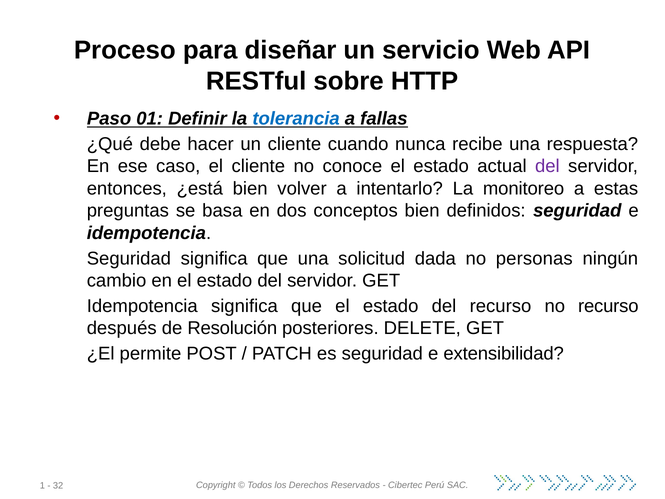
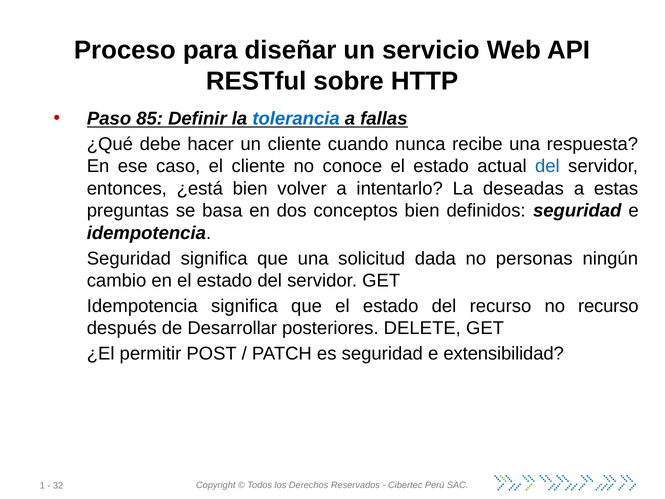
01: 01 -> 85
del at (547, 166) colour: purple -> blue
monitoreo: monitoreo -> deseadas
Resolución: Resolución -> Desarrollar
permite: permite -> permitir
